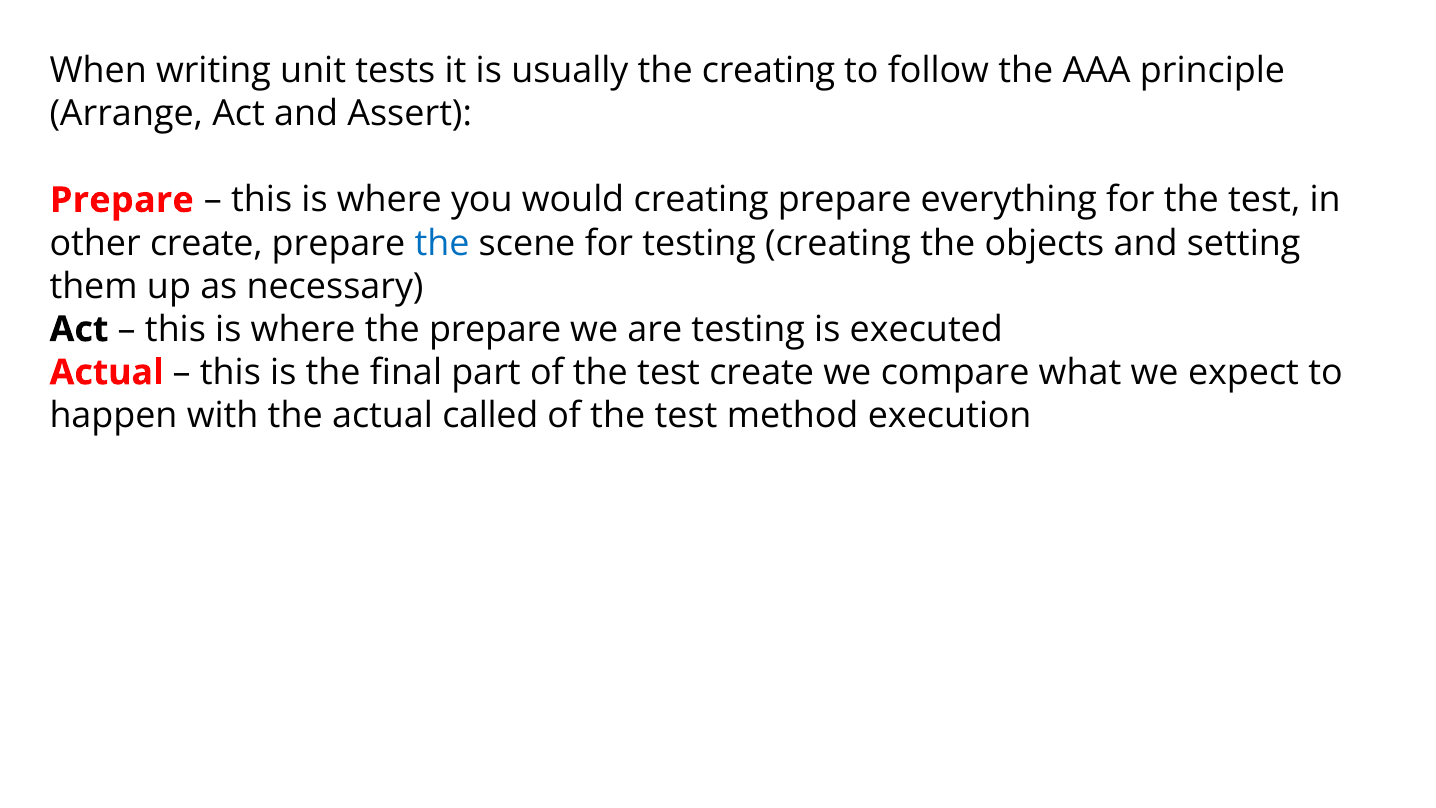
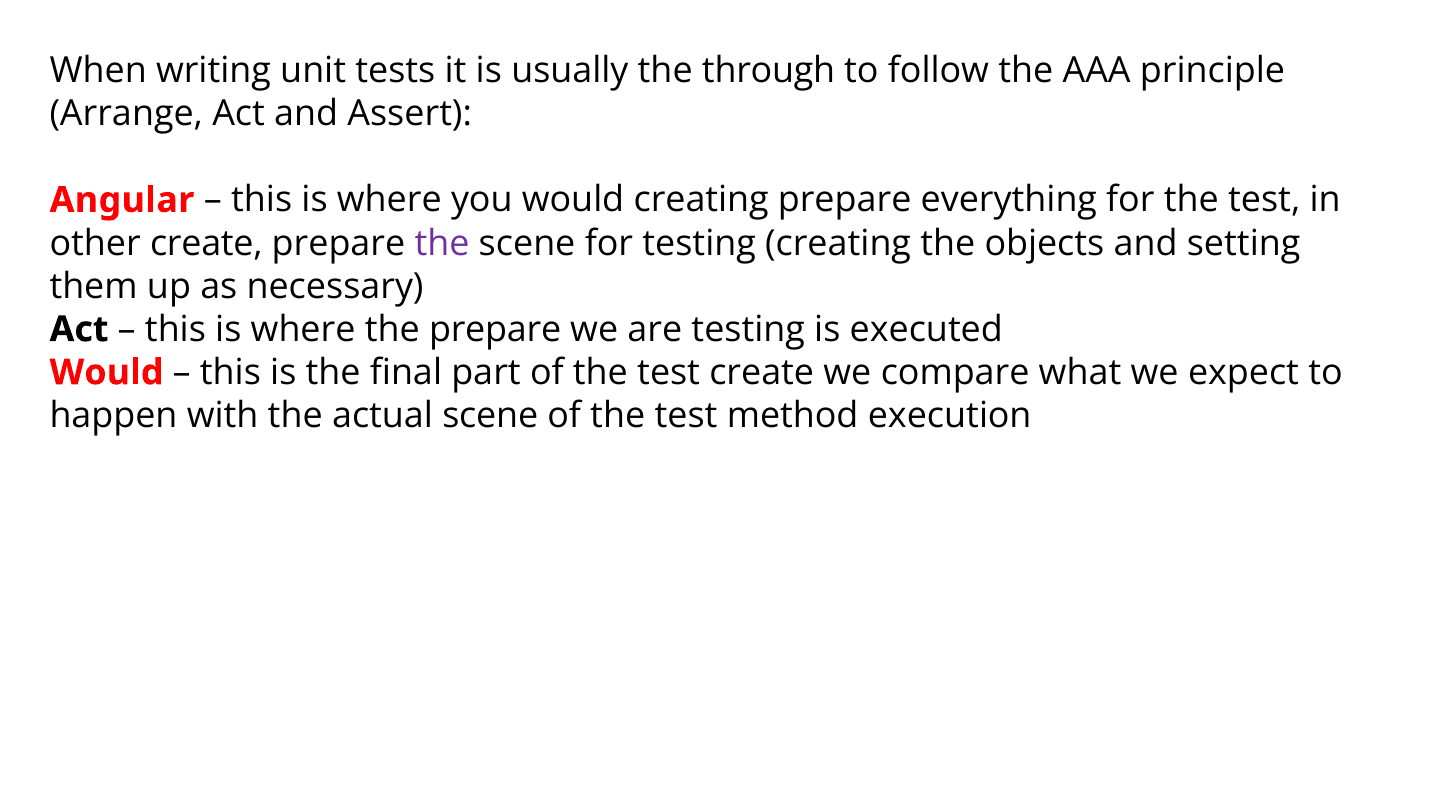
the creating: creating -> through
Prepare at (122, 200): Prepare -> Angular
the at (442, 243) colour: blue -> purple
Actual at (107, 372): Actual -> Would
actual called: called -> scene
